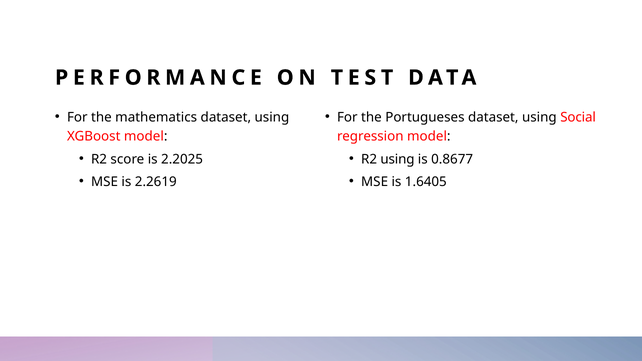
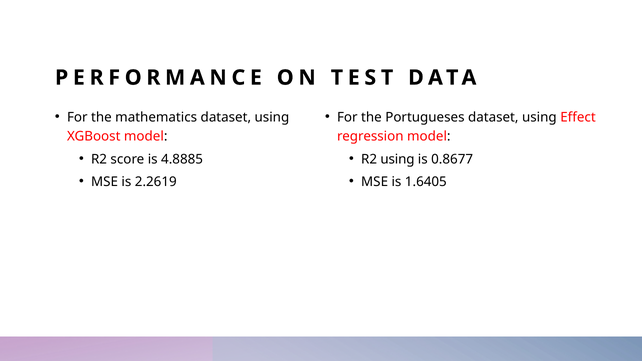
Social: Social -> Effect
2.2025: 2.2025 -> 4.8885
